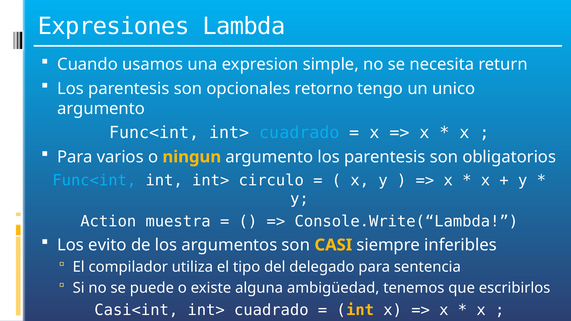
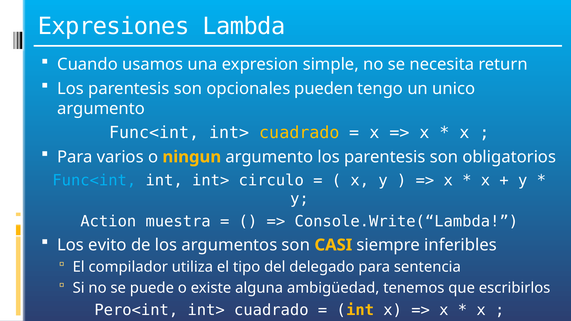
retorno: retorno -> pueden
cuadrado at (299, 133) colour: light blue -> yellow
Casi<int: Casi<int -> Pero<int
